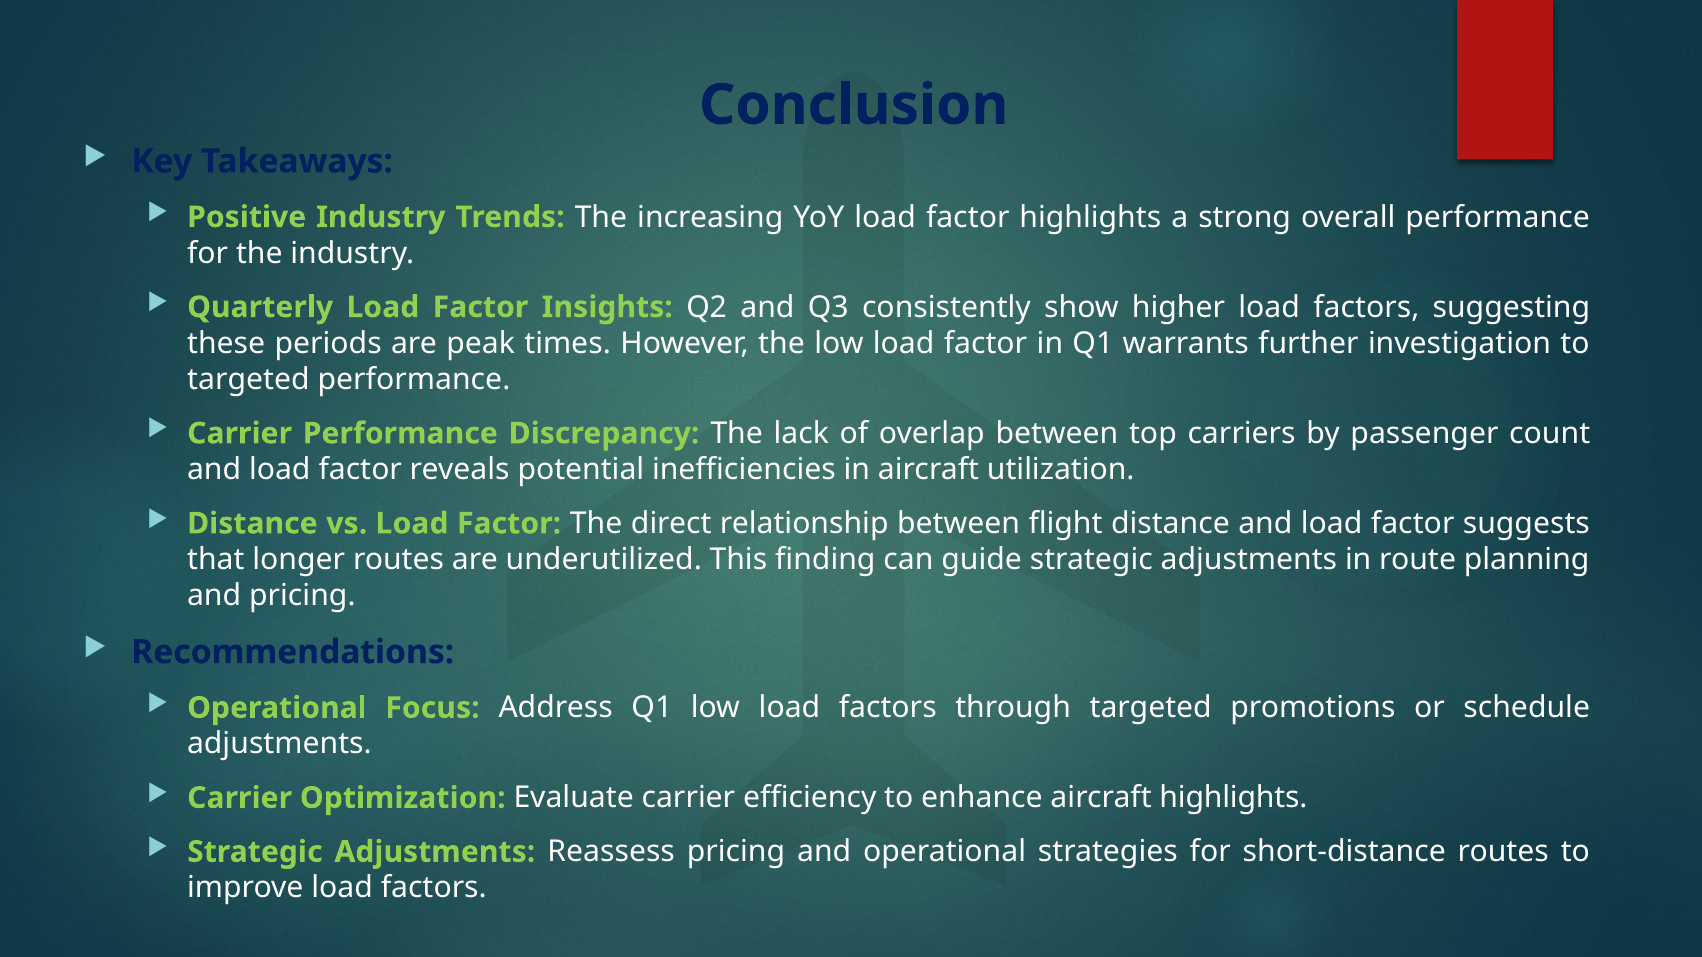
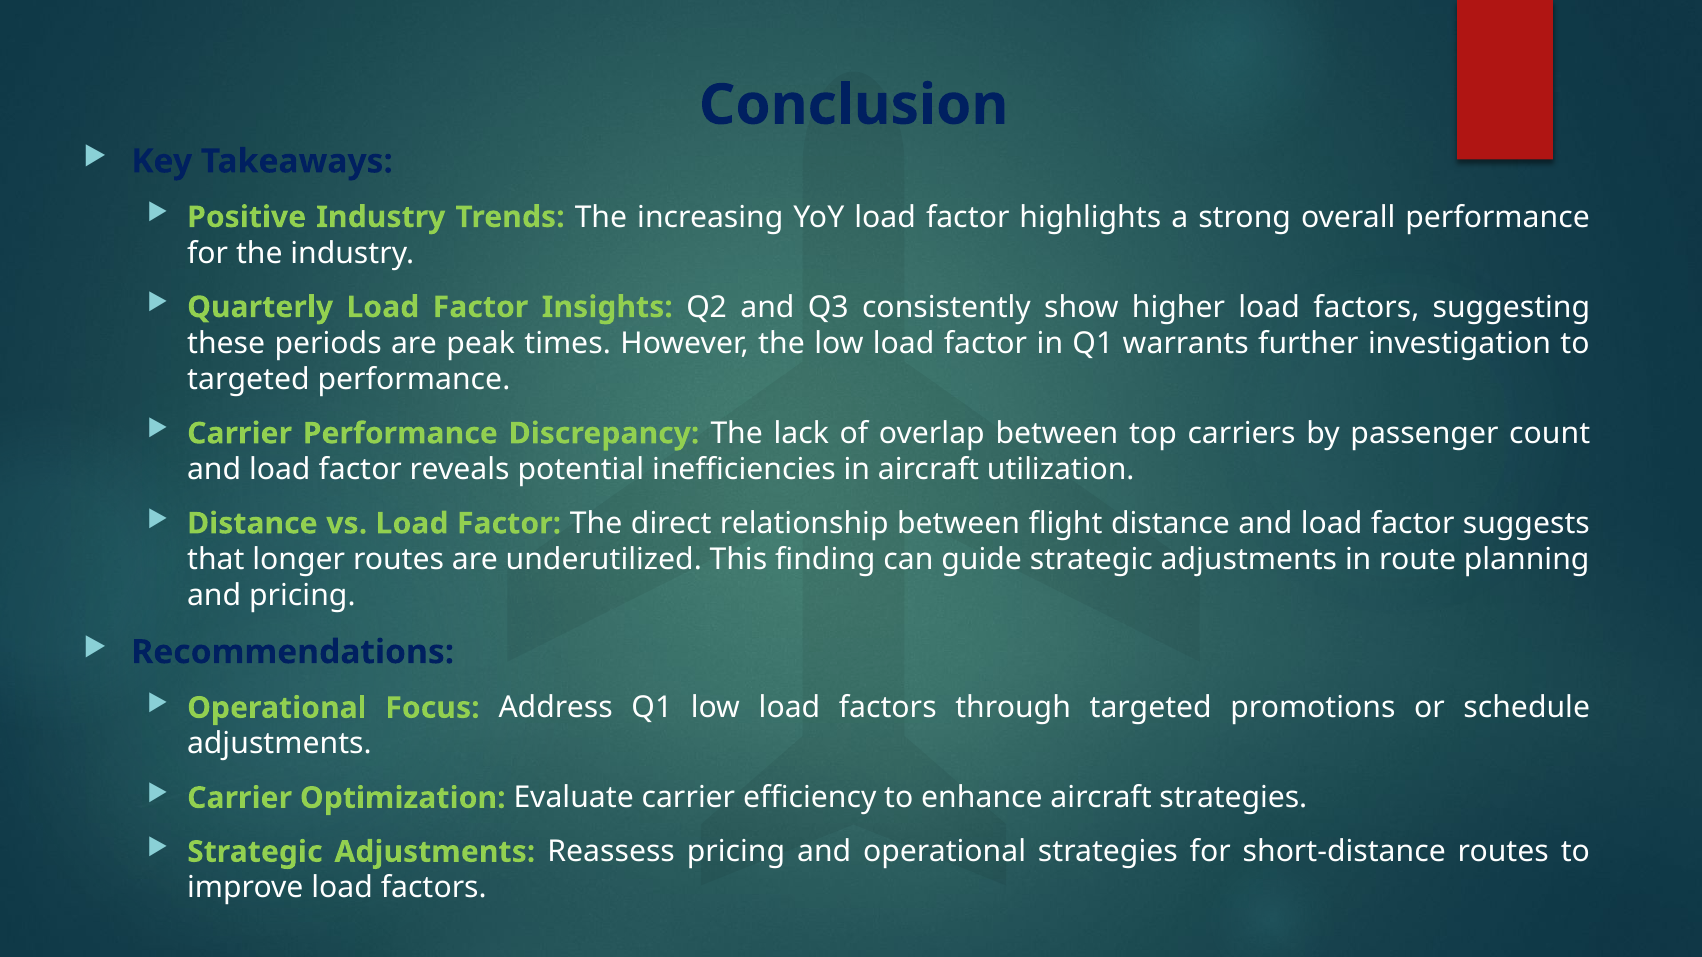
aircraft highlights: highlights -> strategies
